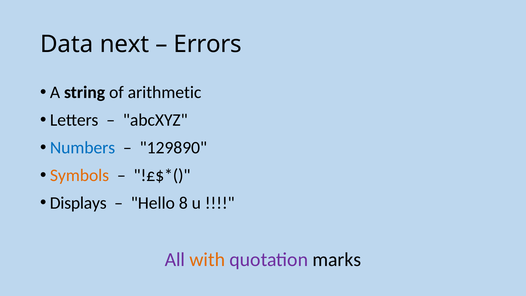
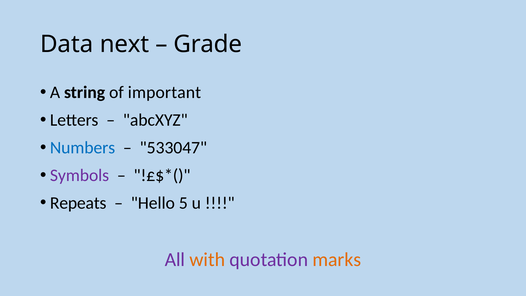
Errors: Errors -> Grade
arithmetic: arithmetic -> important
129890: 129890 -> 533047
Symbols colour: orange -> purple
Displays: Displays -> Repeats
8: 8 -> 5
marks colour: black -> orange
